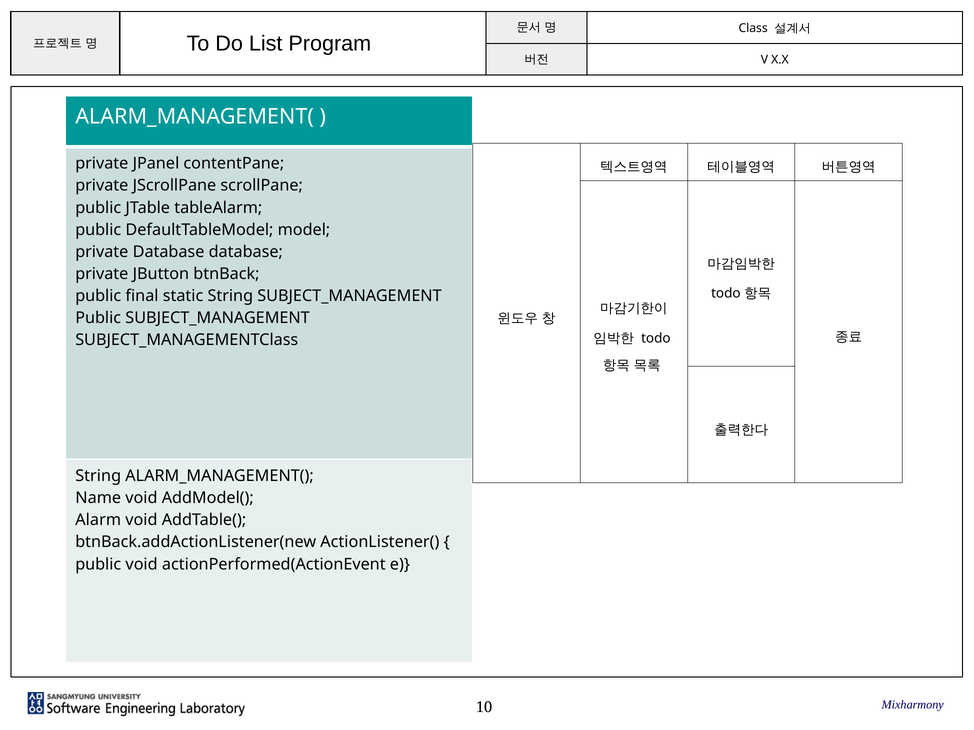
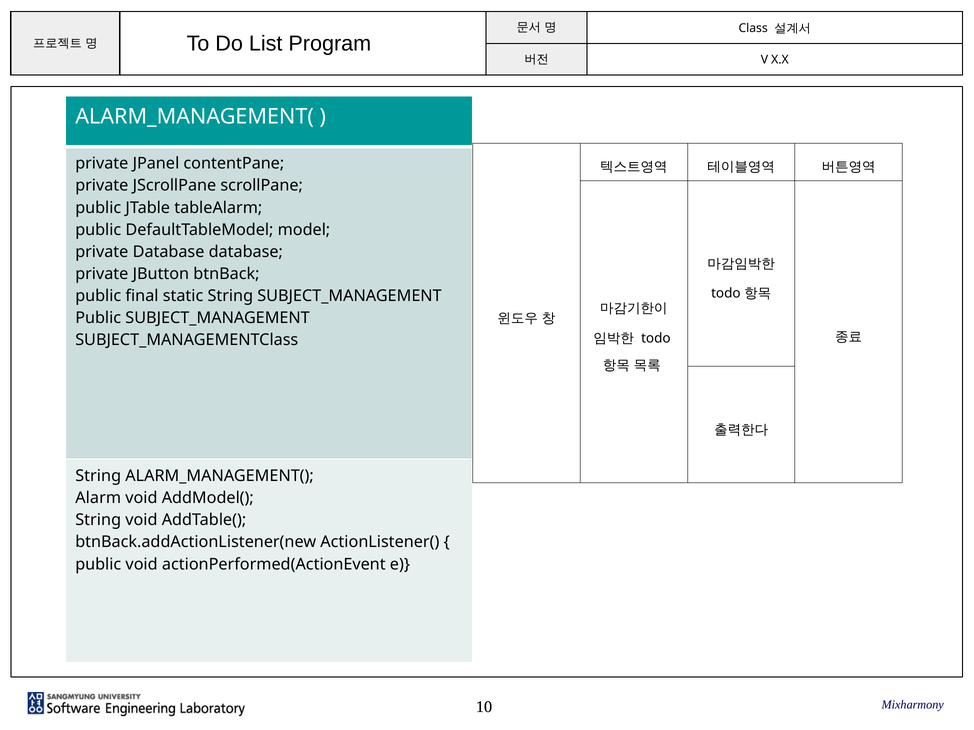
Name: Name -> Alarm
Alarm at (98, 520): Alarm -> String
